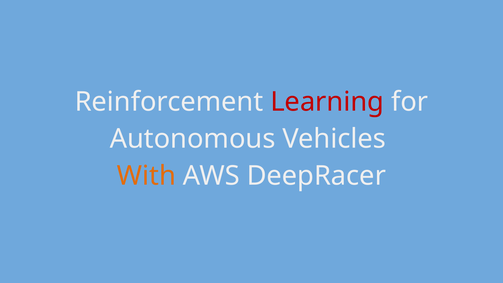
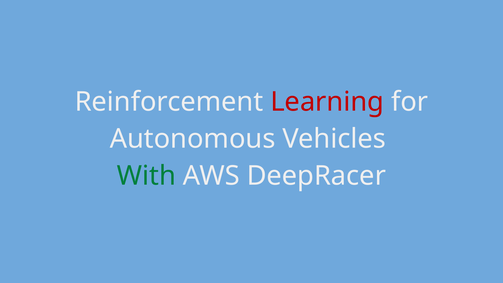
With colour: orange -> green
